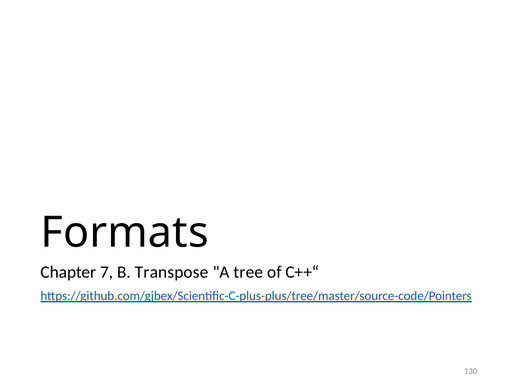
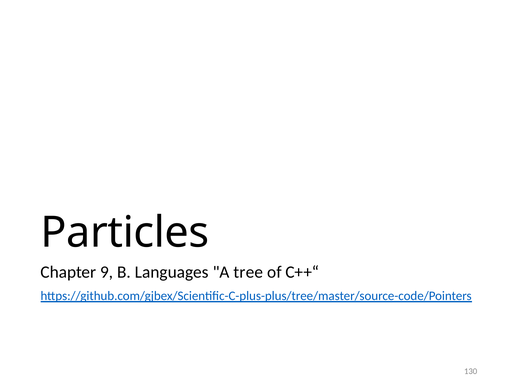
Formats: Formats -> Particles
7: 7 -> 9
Transpose: Transpose -> Languages
